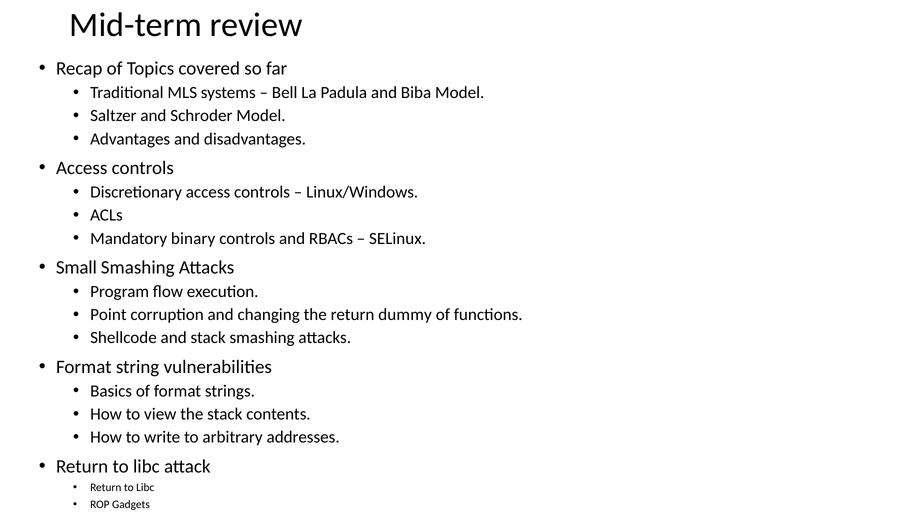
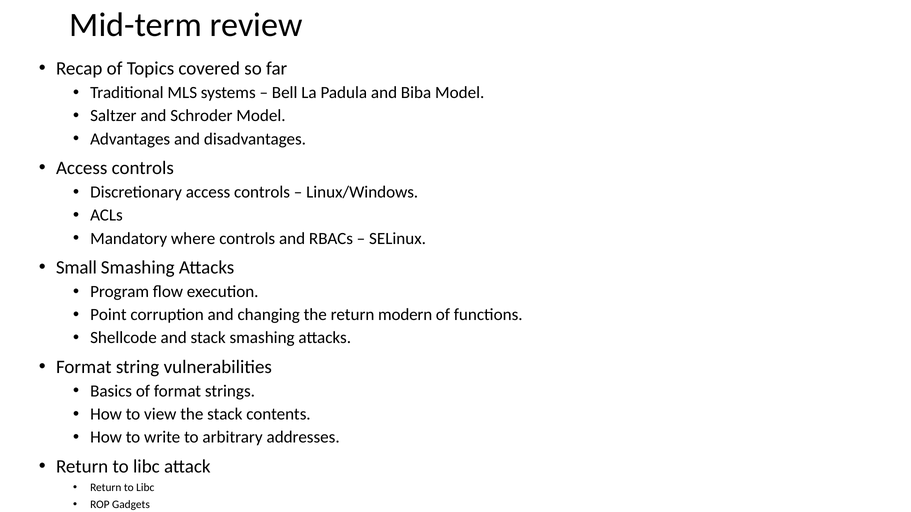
binary: binary -> where
dummy: dummy -> modern
